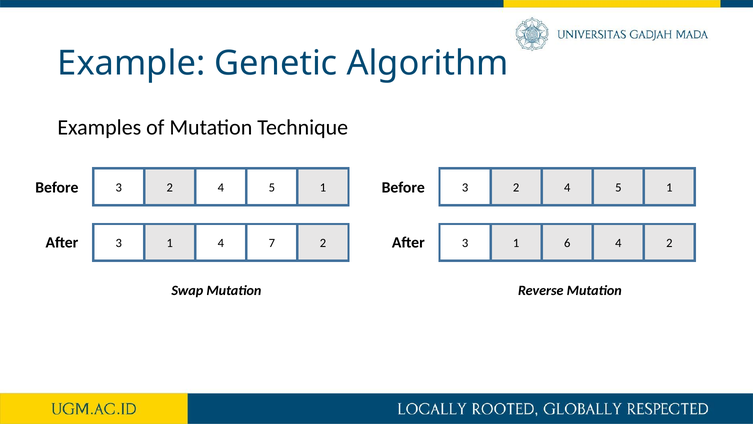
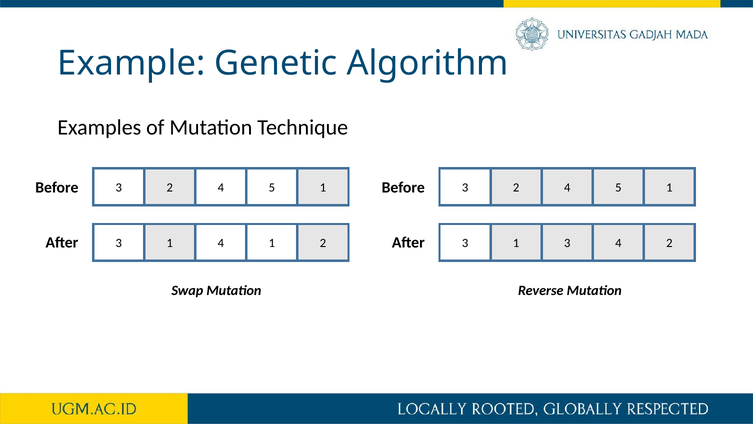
4 7: 7 -> 1
1 6: 6 -> 3
